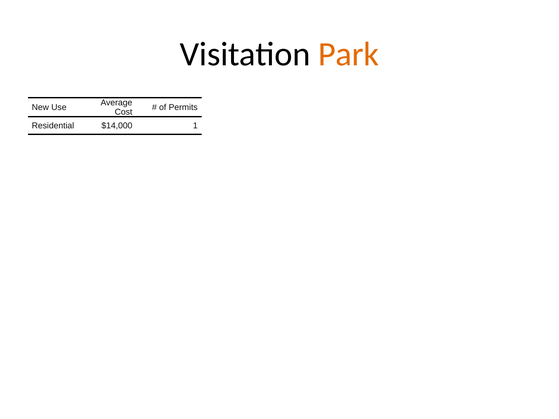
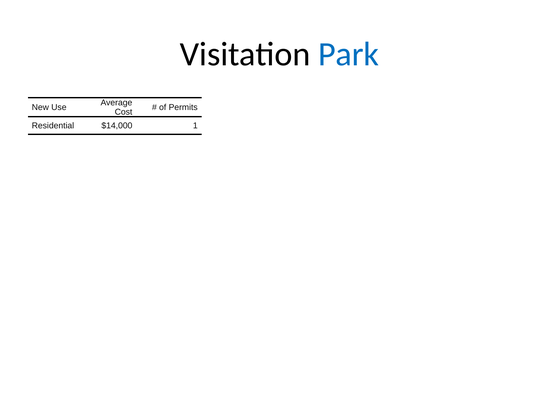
Park colour: orange -> blue
